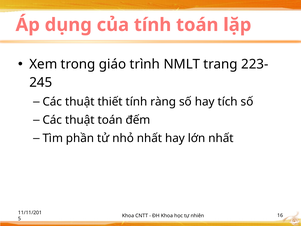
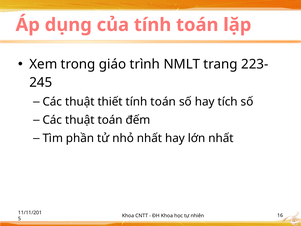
ràng at (163, 102): ràng -> toán
